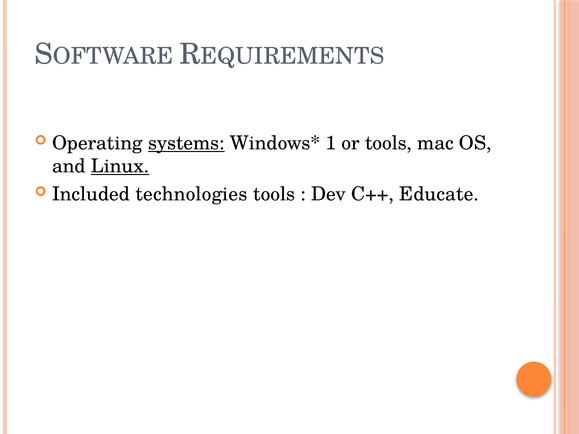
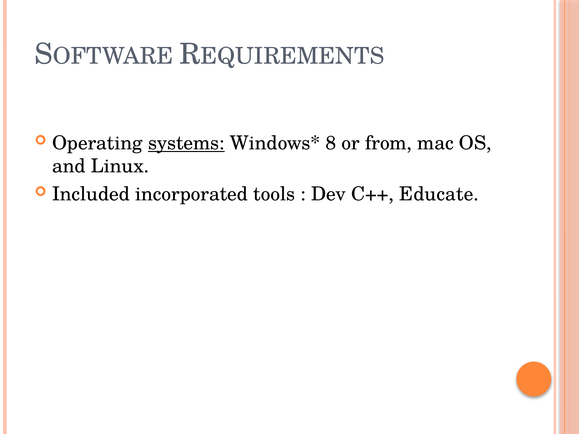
1: 1 -> 8
or tools: tools -> from
Linux underline: present -> none
technologies: technologies -> incorporated
